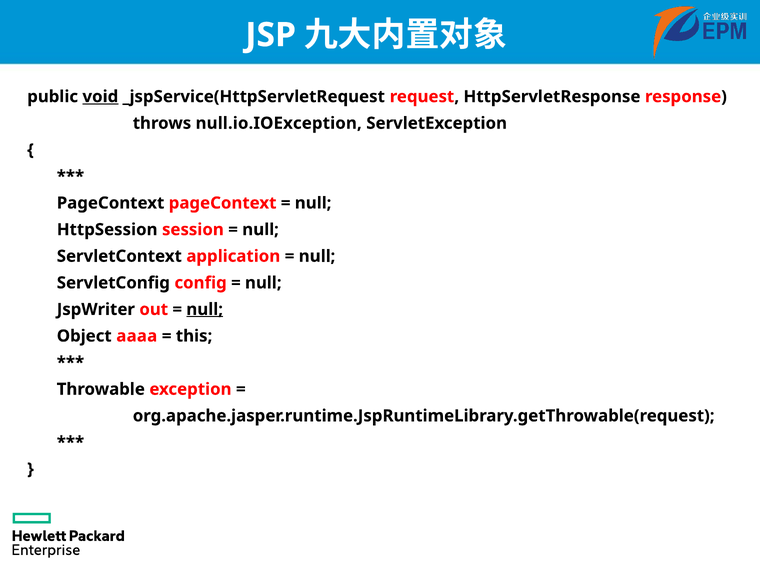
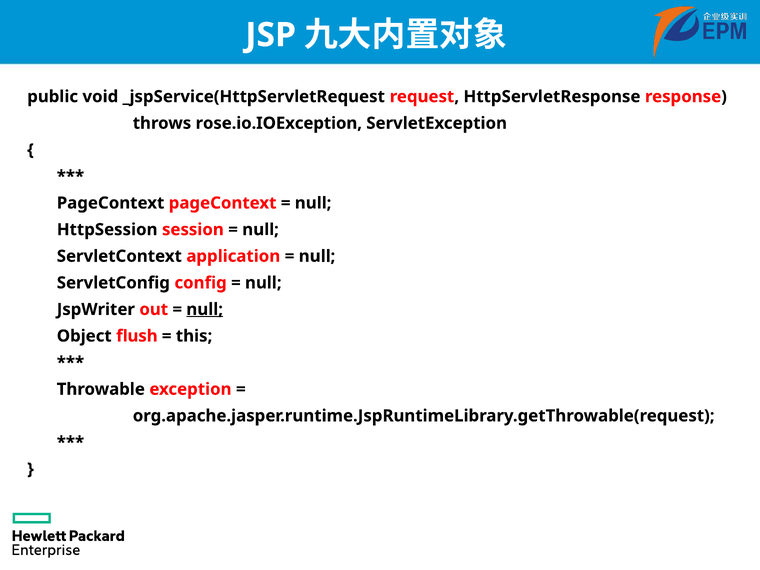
void underline: present -> none
null.io.IOException: null.io.IOException -> rose.io.IOException
aaaa: aaaa -> flush
